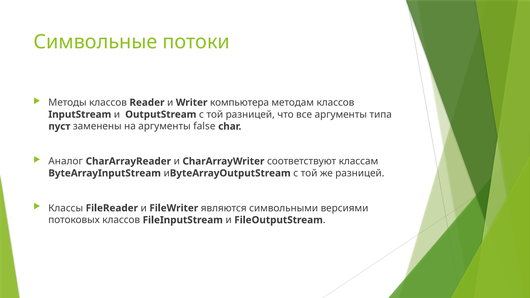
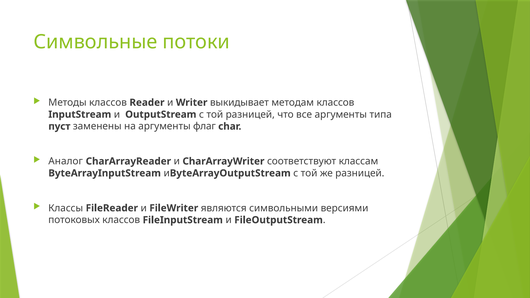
компьютера: компьютера -> выкидывает
false: false -> флаг
